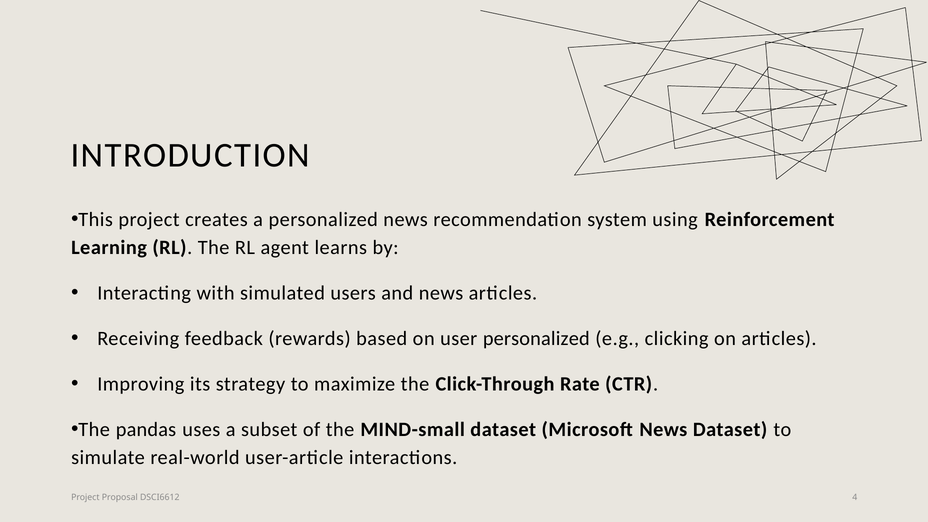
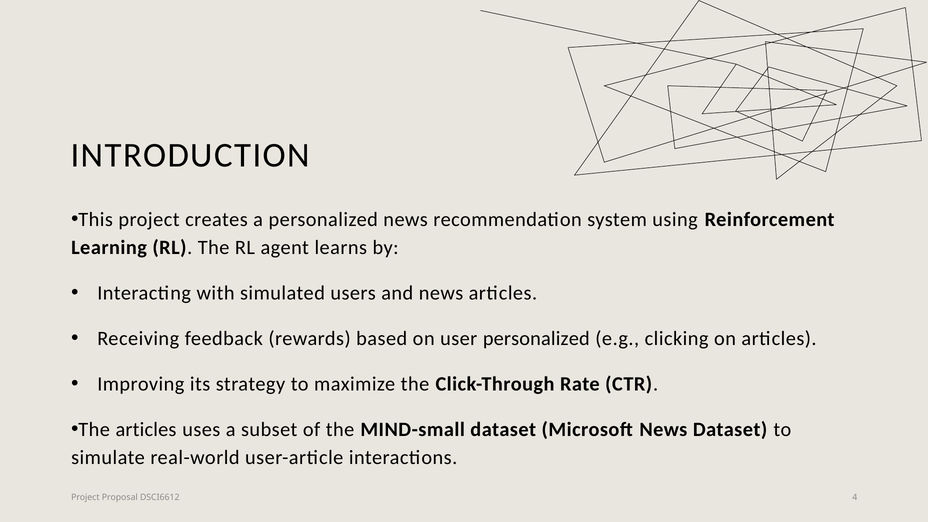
The pandas: pandas -> articles
